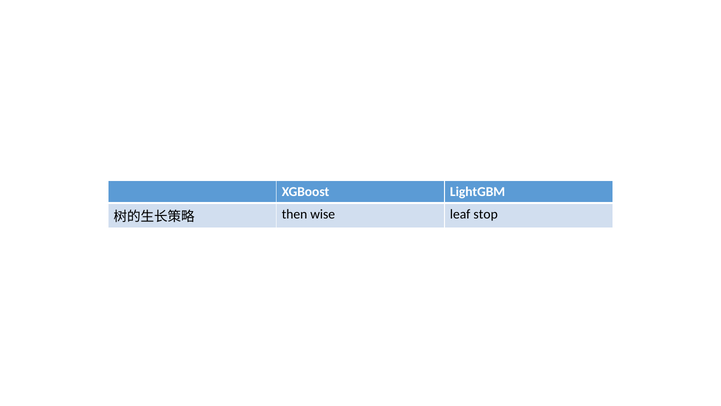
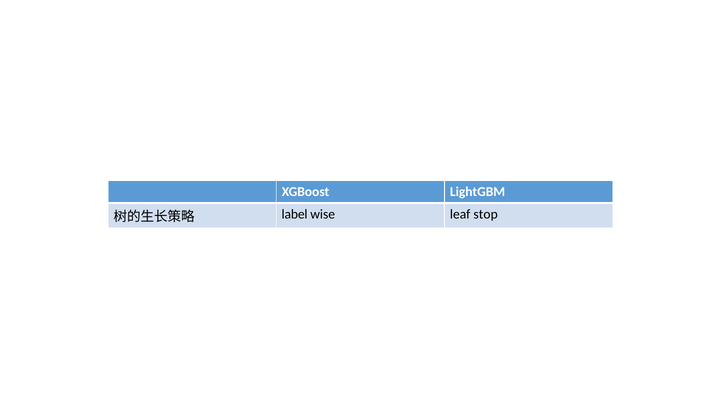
then: then -> label
